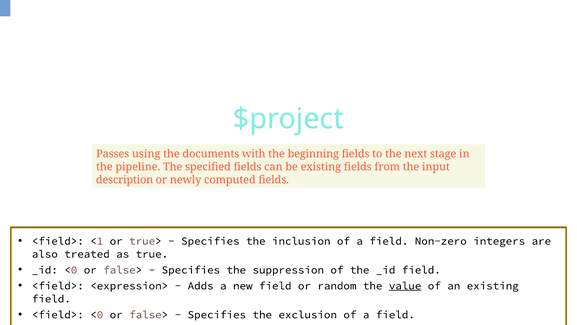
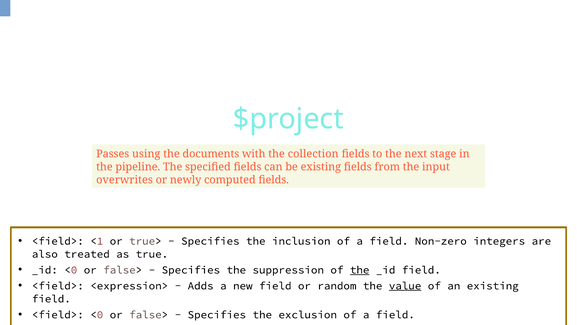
beginning: beginning -> collection
description: description -> overwrites
the at (360, 270) underline: none -> present
